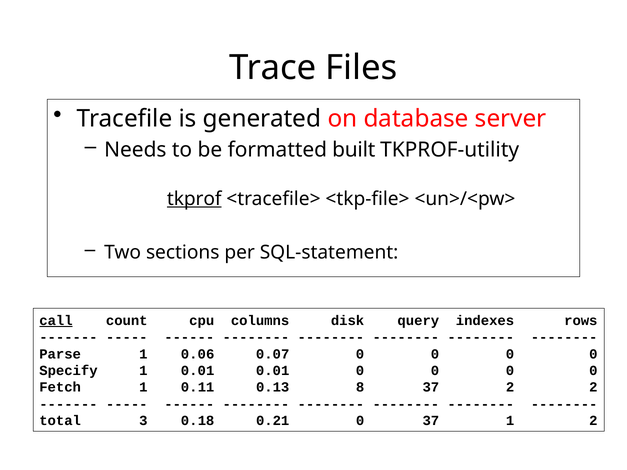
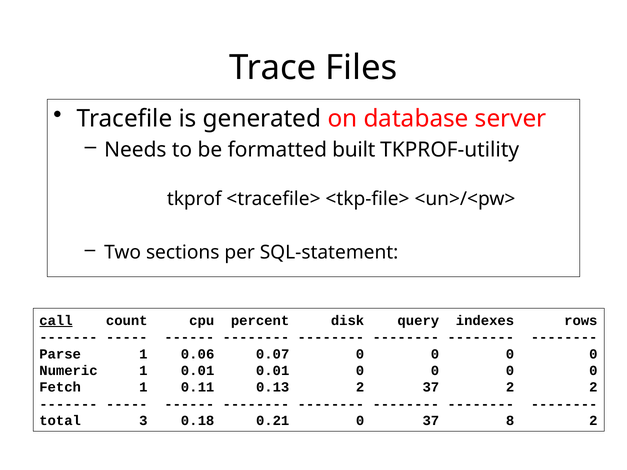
tkprof underline: present -> none
columns: columns -> percent
Specify: Specify -> Numeric
0.13 8: 8 -> 2
37 1: 1 -> 8
